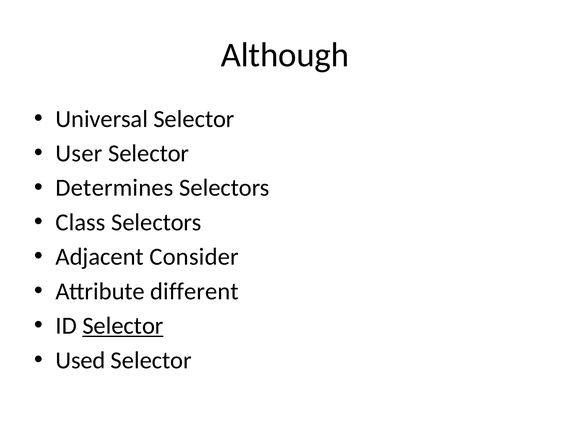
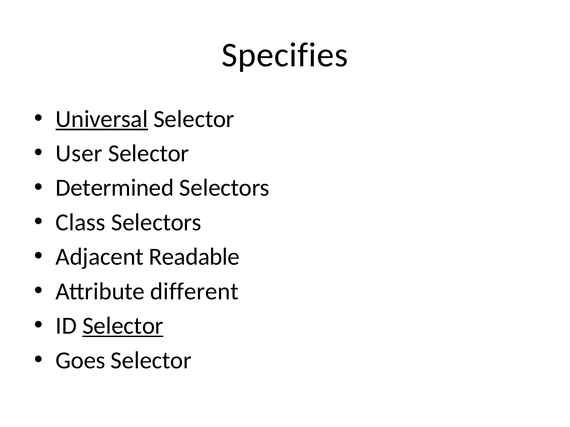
Although: Although -> Specifies
Universal underline: none -> present
Determines: Determines -> Determined
Consider: Consider -> Readable
Used: Used -> Goes
